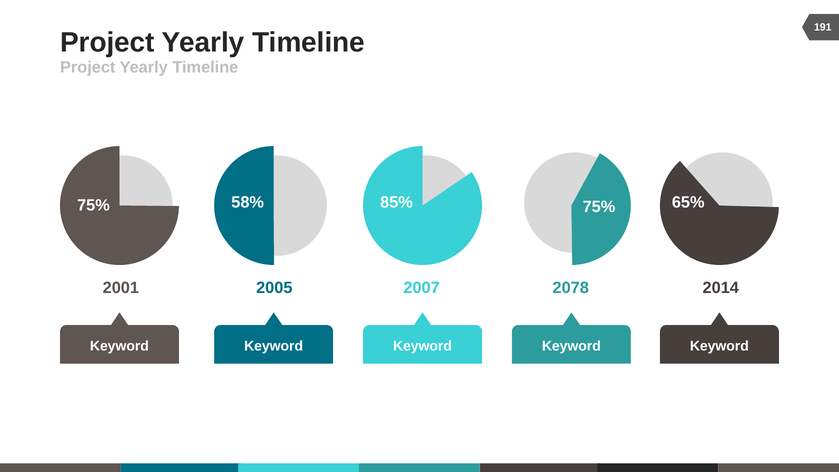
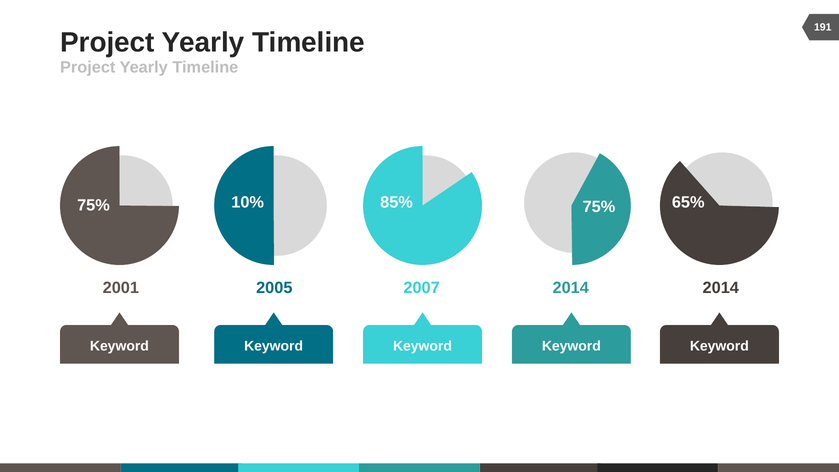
58%: 58% -> 10%
2007 2078: 2078 -> 2014
